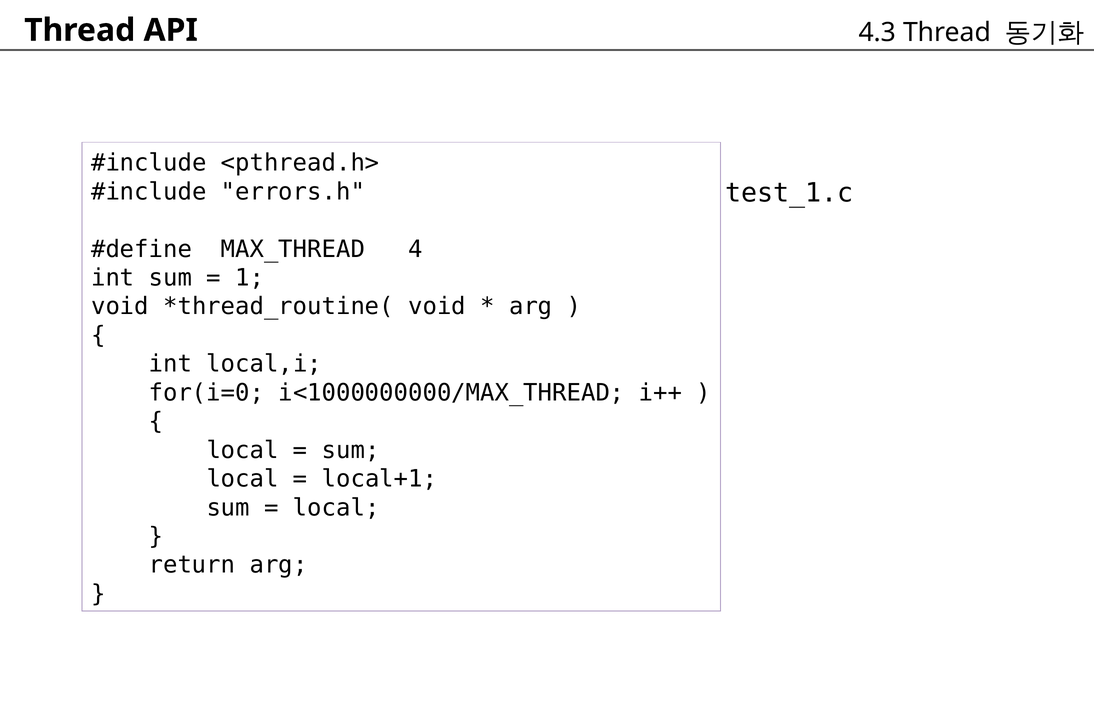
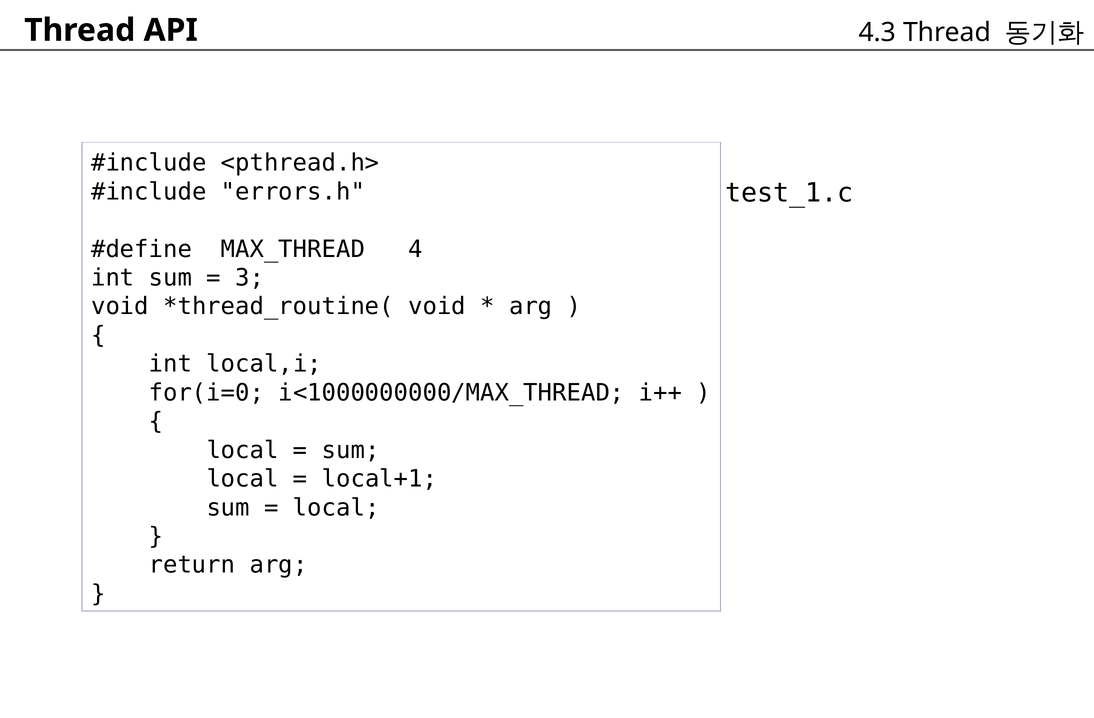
1: 1 -> 3
